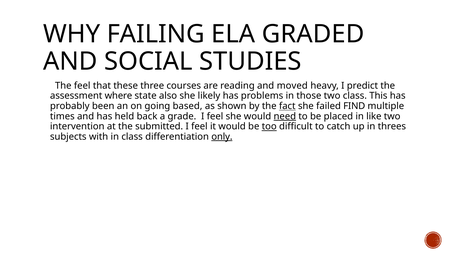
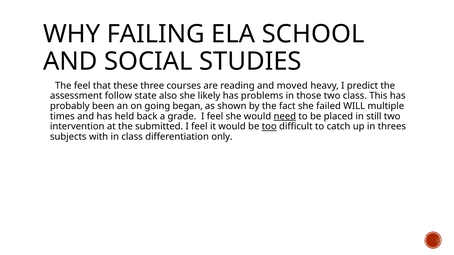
GRADED: GRADED -> SCHOOL
where: where -> follow
based: based -> began
fact underline: present -> none
FIND: FIND -> WILL
like: like -> still
only underline: present -> none
